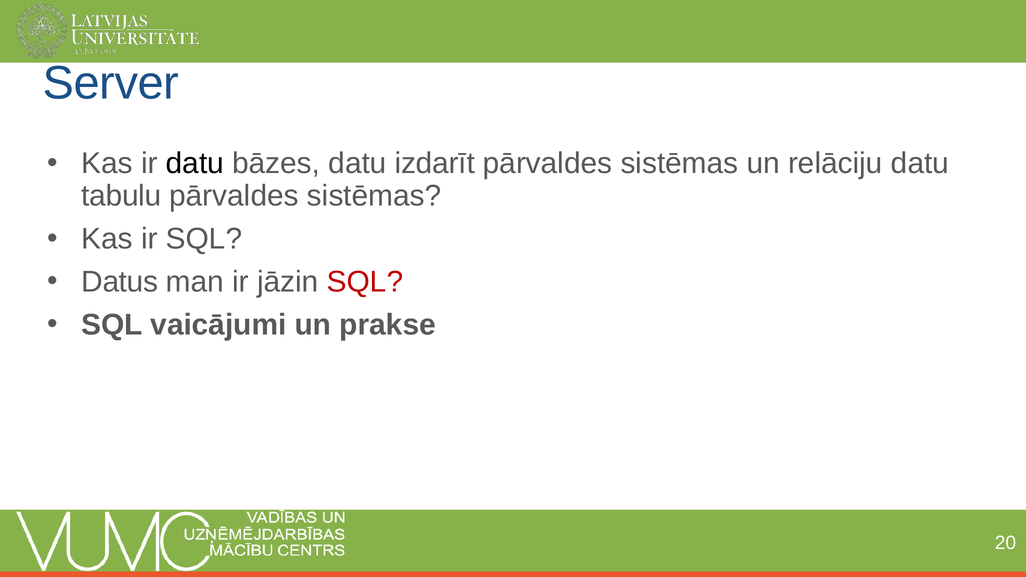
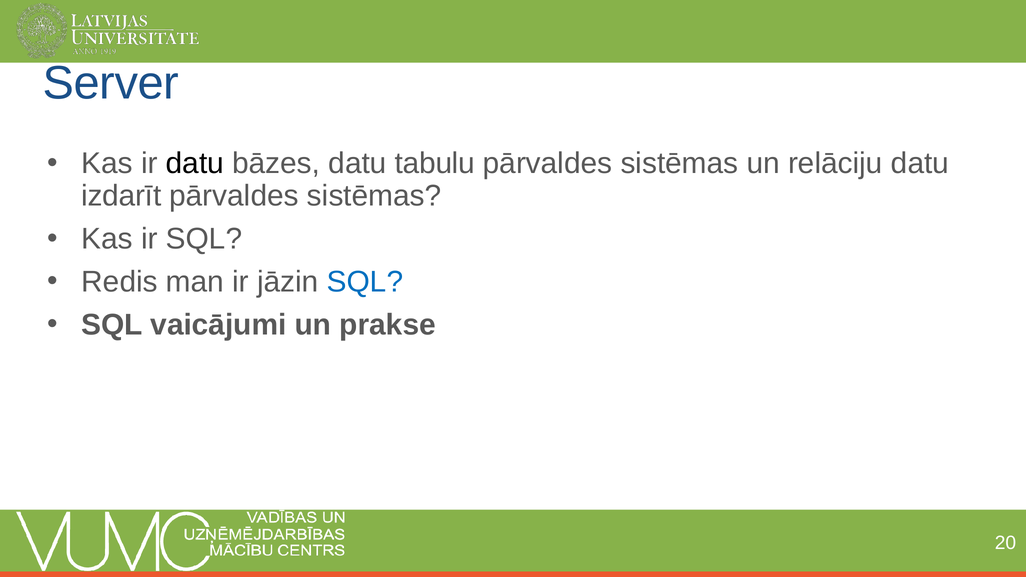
izdarīt: izdarīt -> tabulu
tabulu: tabulu -> izdarīt
Datus: Datus -> Redis
SQL at (365, 282) colour: red -> blue
